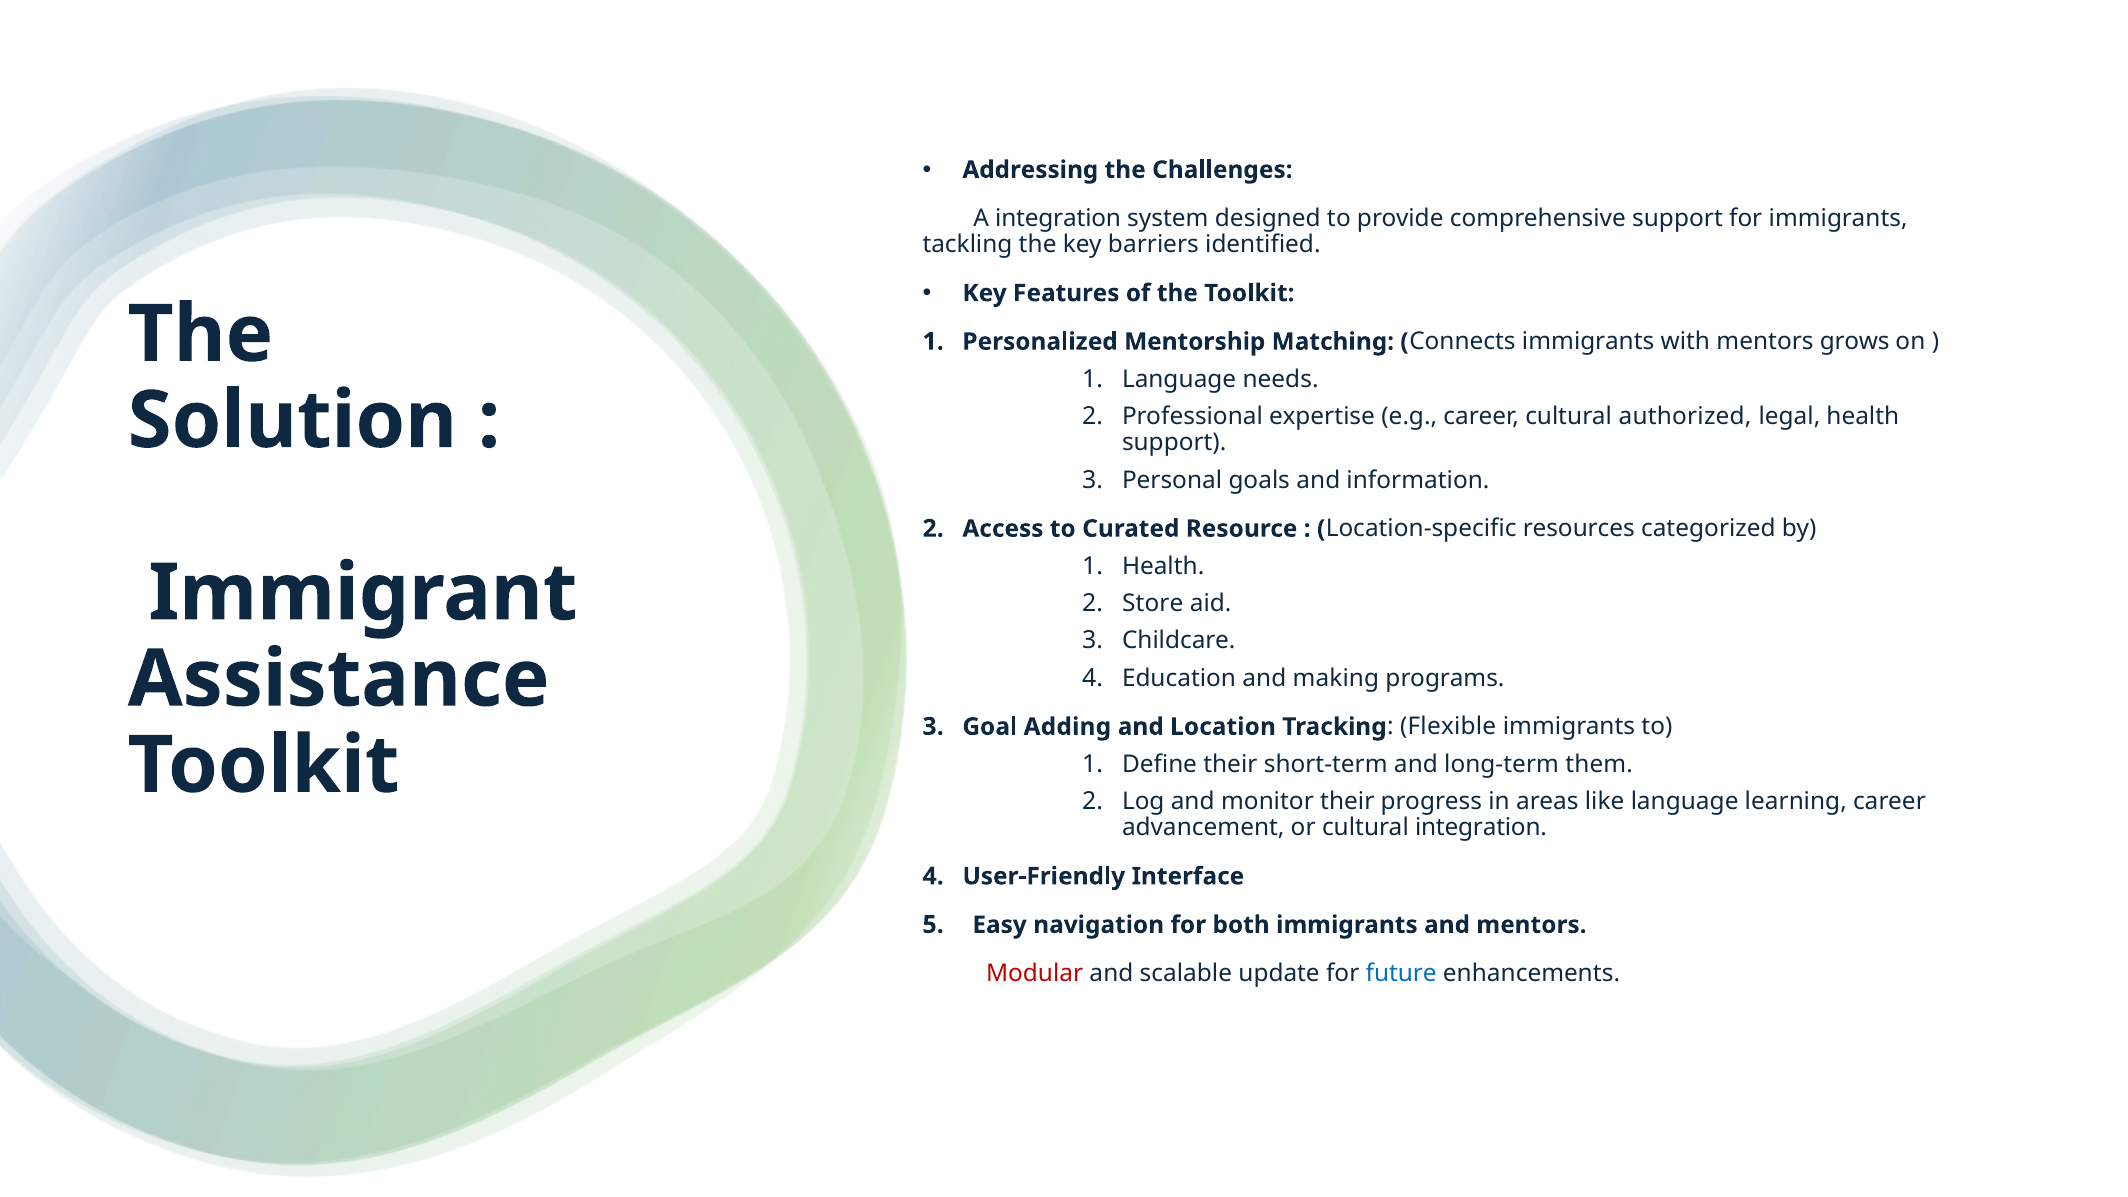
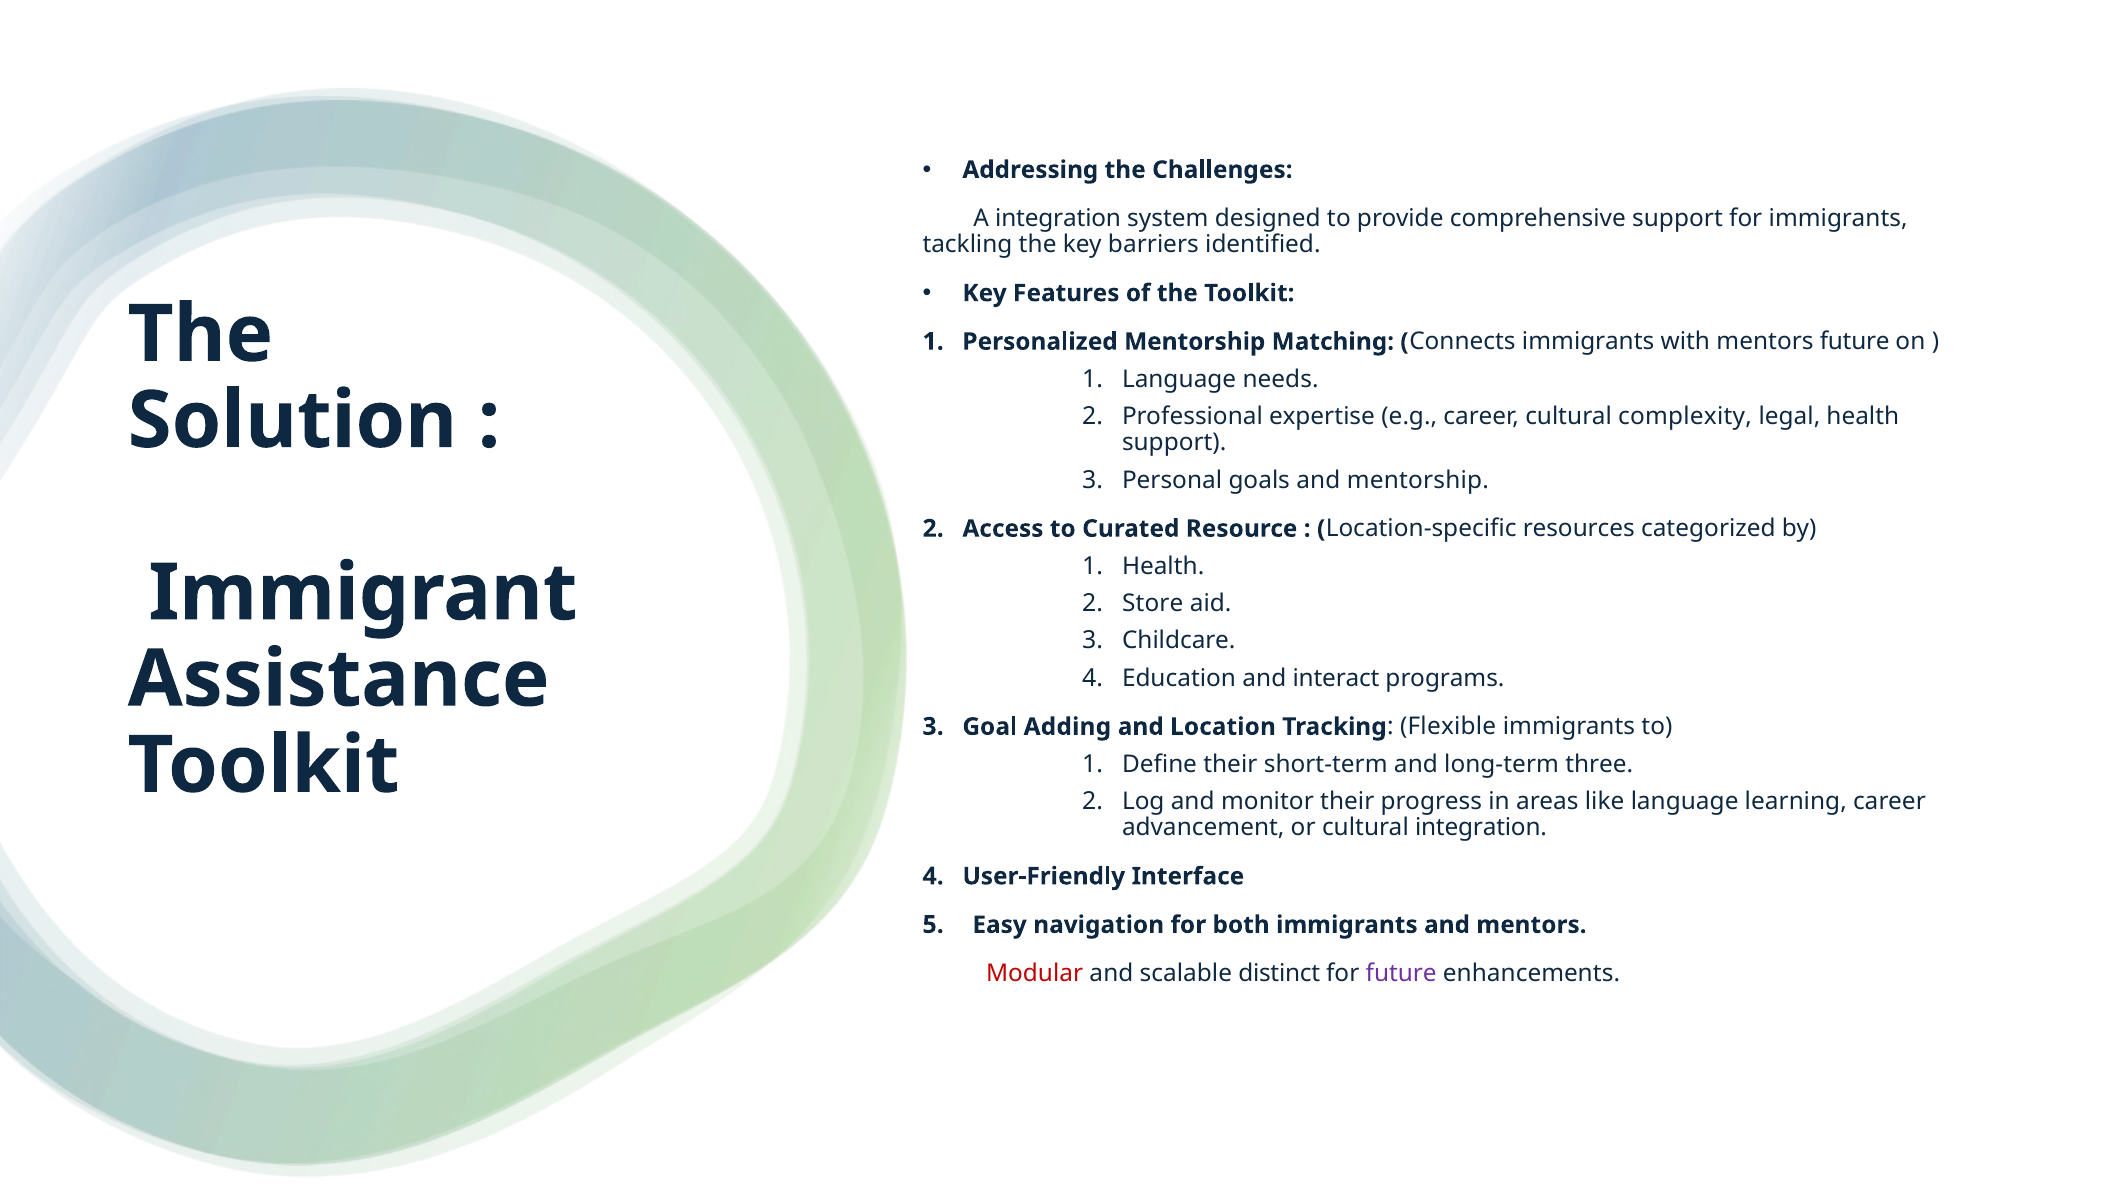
mentors grows: grows -> future
authorized: authorized -> complexity
and information: information -> mentorship
making: making -> interact
them: them -> three
update: update -> distinct
future at (1401, 973) colour: blue -> purple
